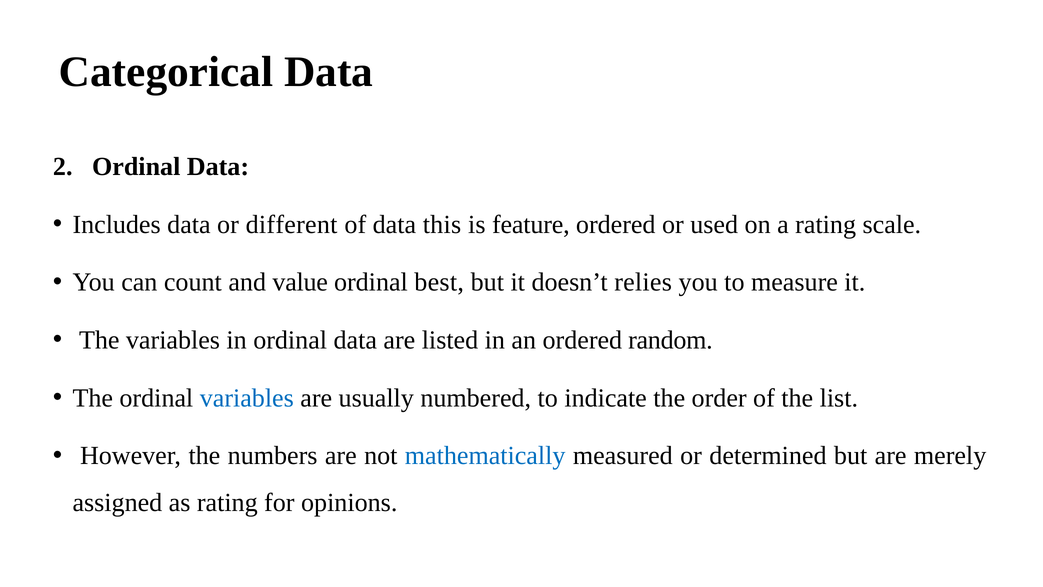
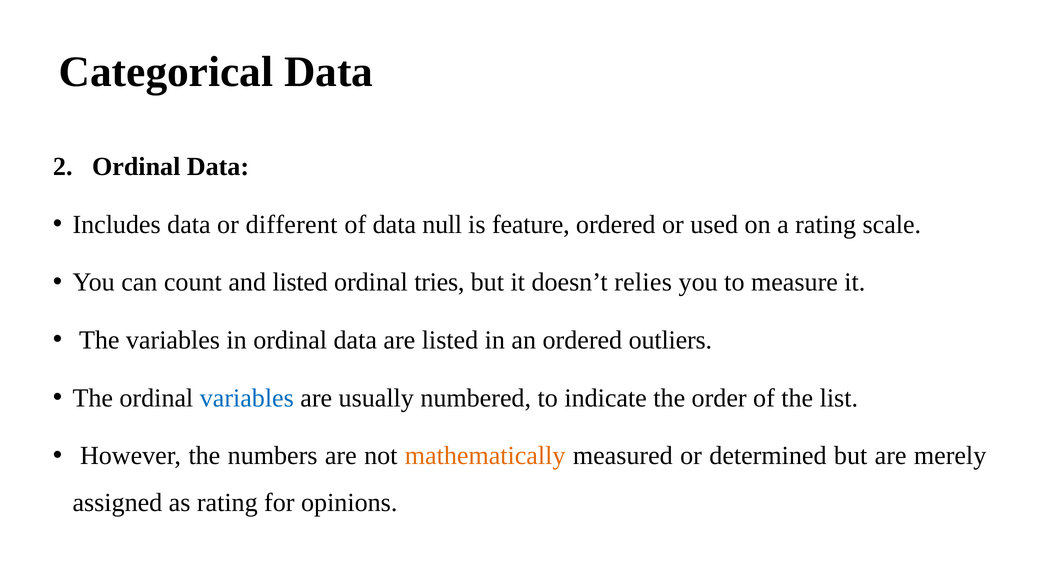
this: this -> null
and value: value -> listed
best: best -> tries
random: random -> outliers
mathematically colour: blue -> orange
